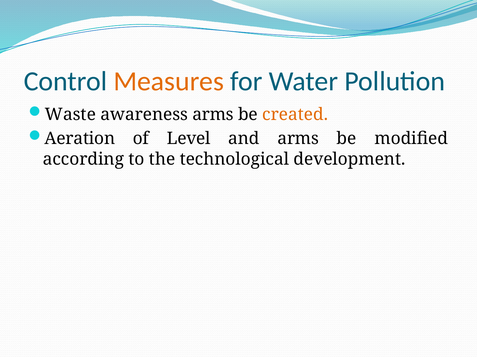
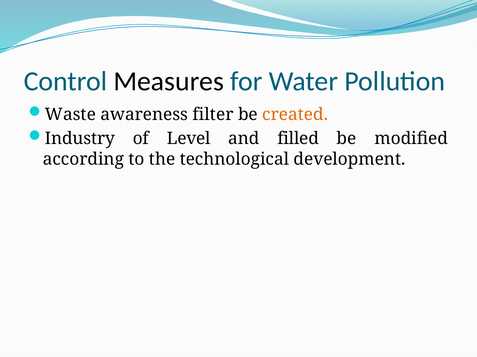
Measures colour: orange -> black
awareness arms: arms -> filter
Aeration: Aeration -> Industry
and arms: arms -> filled
